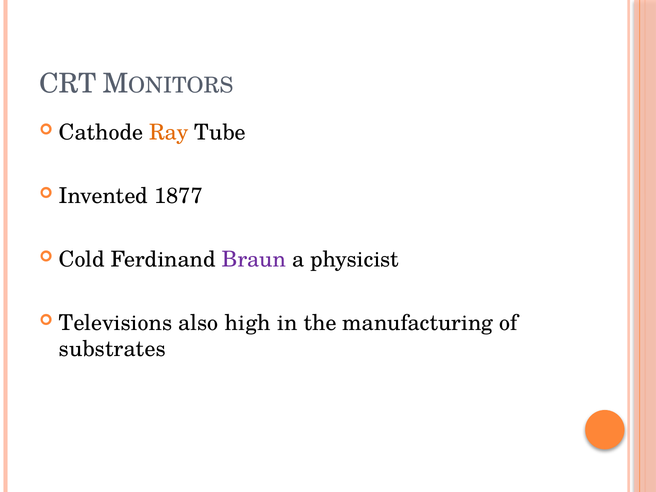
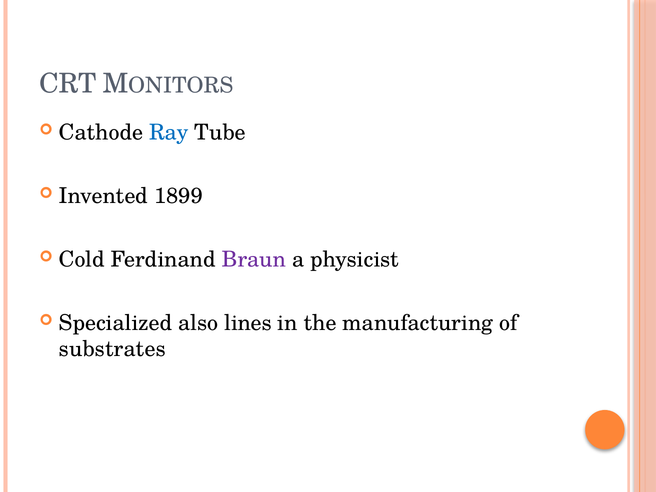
Ray colour: orange -> blue
1877: 1877 -> 1899
Televisions: Televisions -> Specialized
high: high -> lines
